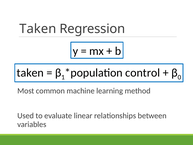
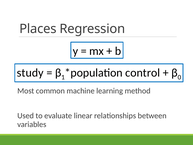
Taken at (38, 29): Taken -> Places
taken at (30, 73): taken -> study
